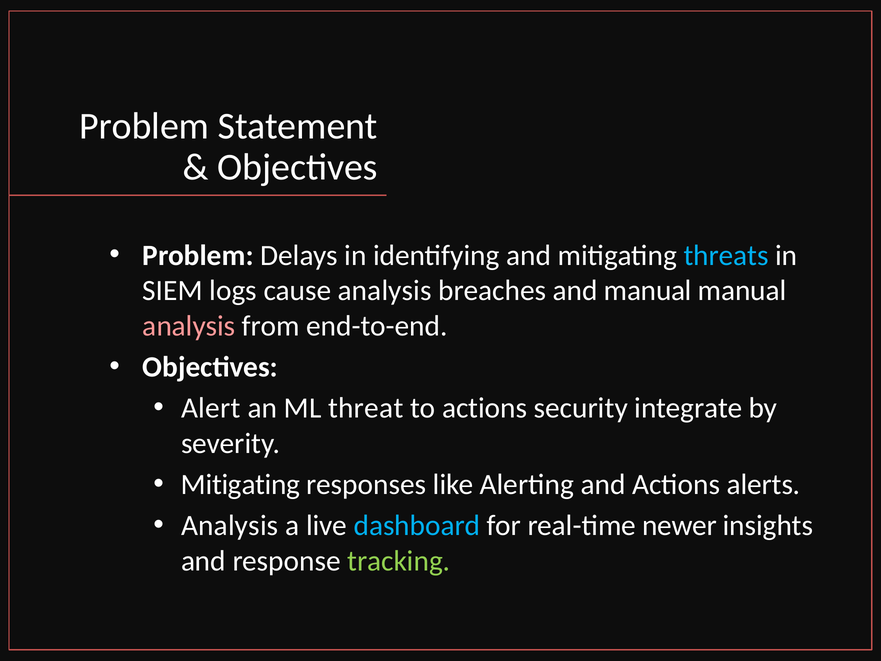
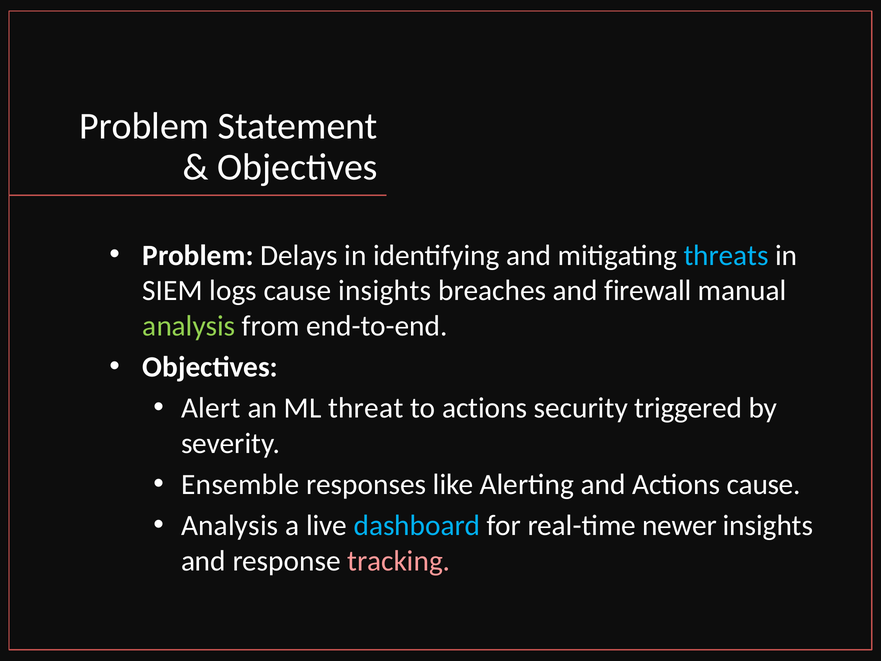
cause analysis: analysis -> insights
and manual: manual -> firewall
analysis at (189, 326) colour: pink -> light green
integrate: integrate -> triggered
Mitigating at (240, 484): Mitigating -> Ensemble
Actions alerts: alerts -> cause
tracking colour: light green -> pink
